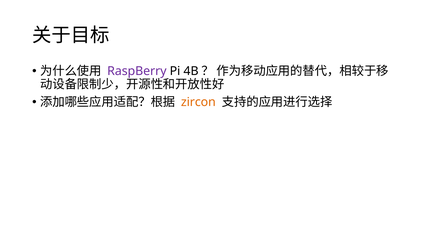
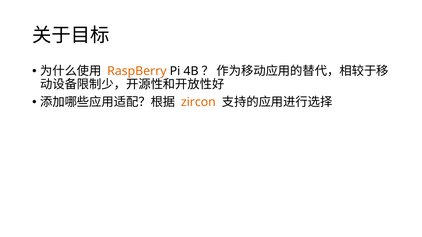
RaspBerry colour: purple -> orange
